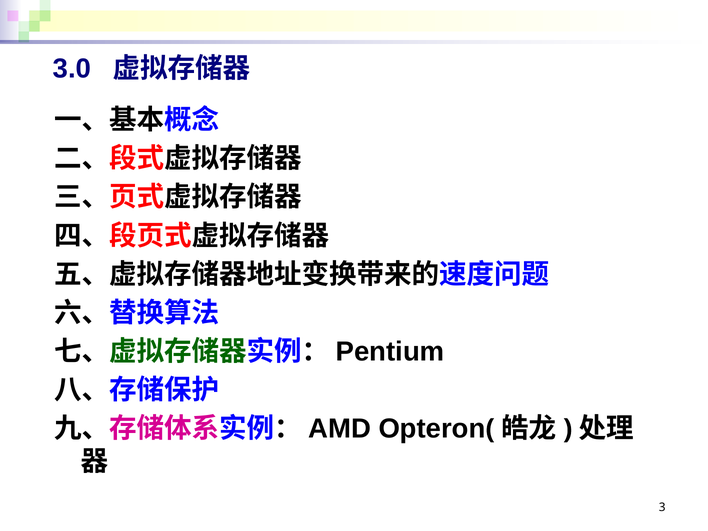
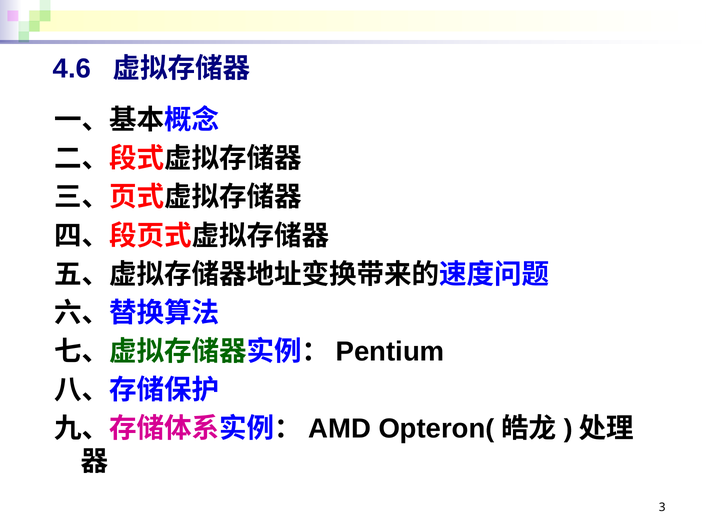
3.0: 3.0 -> 4.6
